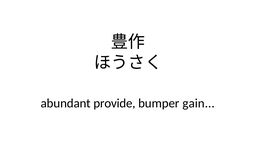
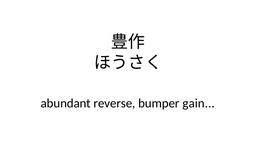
provide: provide -> reverse
